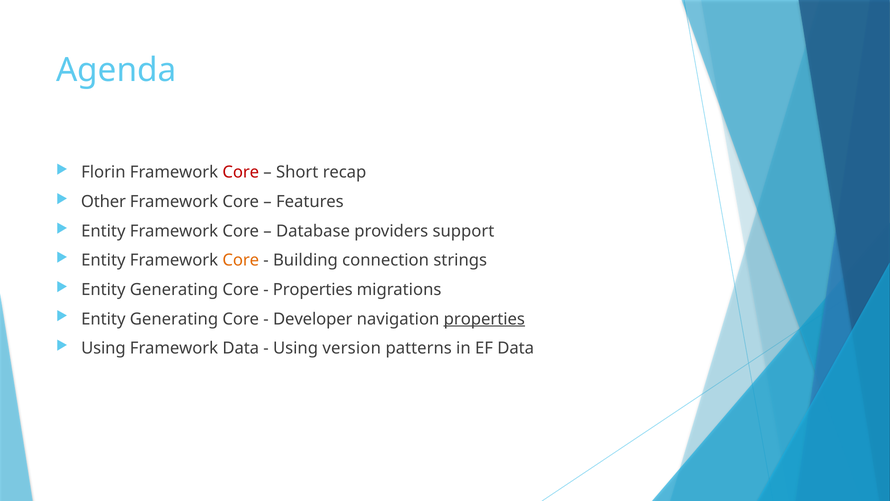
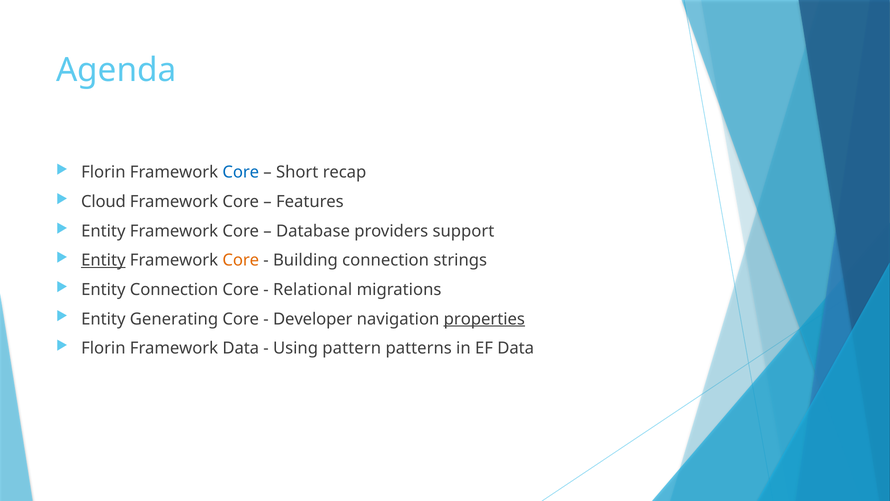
Core at (241, 172) colour: red -> blue
Other: Other -> Cloud
Entity at (103, 260) underline: none -> present
Generating at (174, 289): Generating -> Connection
Properties at (313, 289): Properties -> Relational
Using at (103, 348): Using -> Florin
version: version -> pattern
